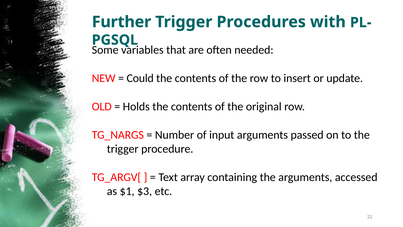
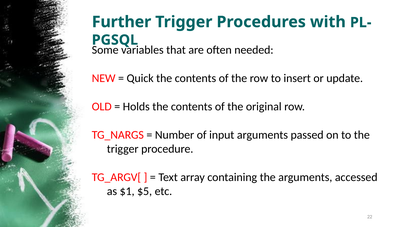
Could: Could -> Quick
$3: $3 -> $5
